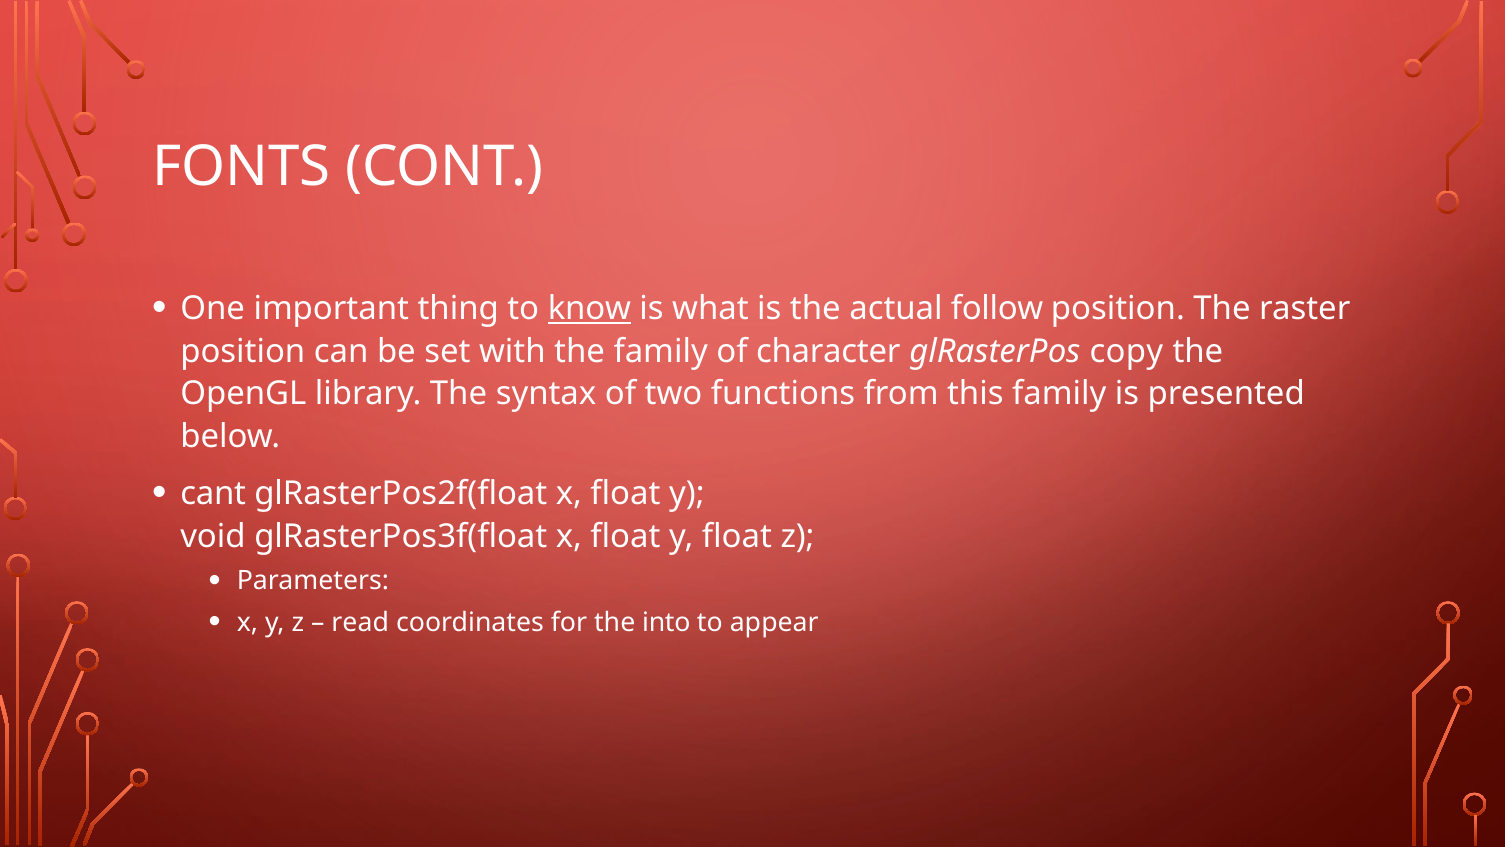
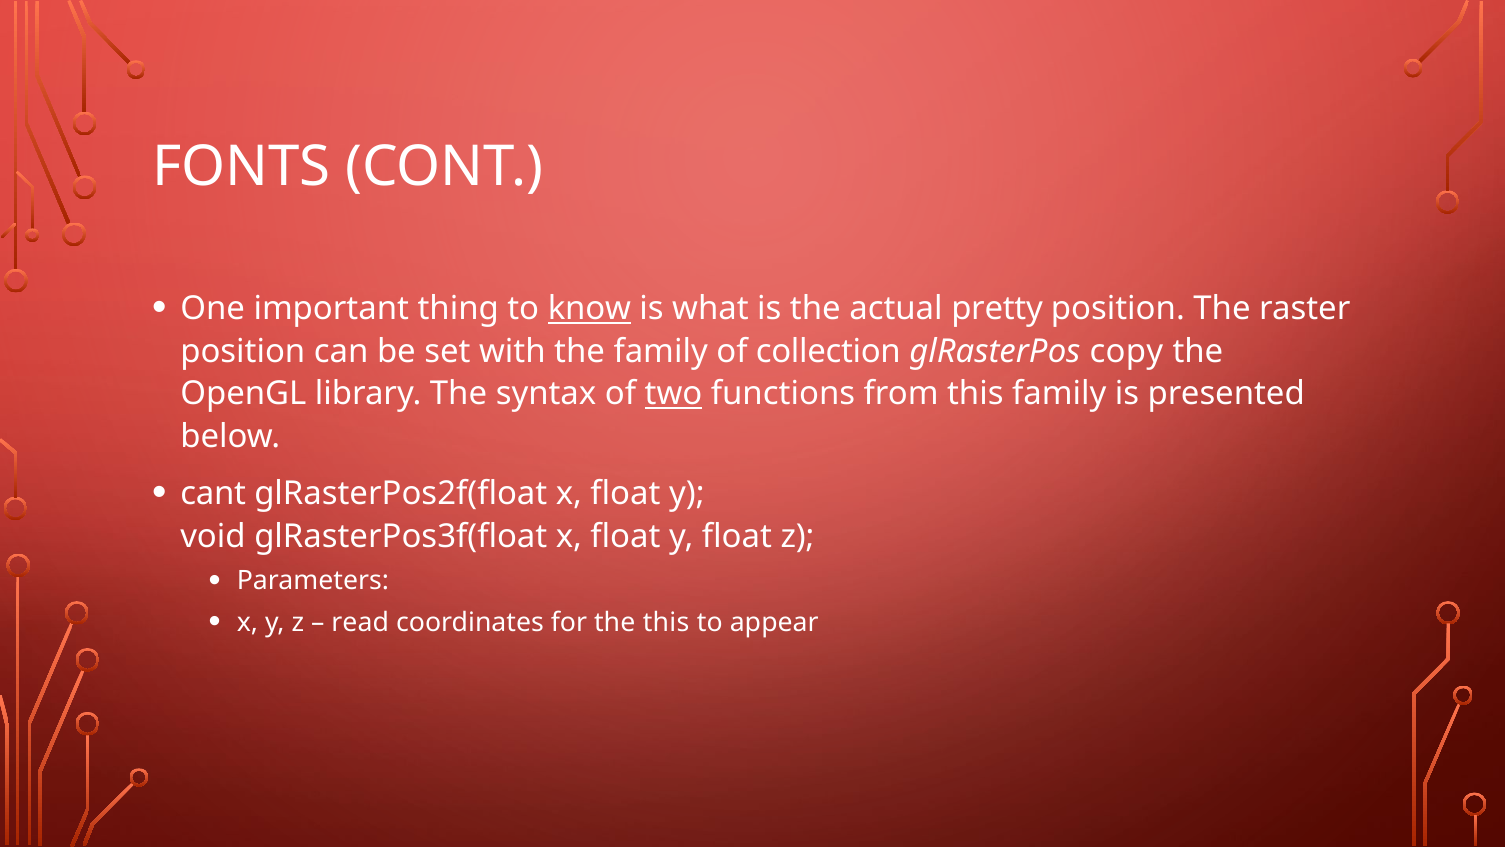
follow: follow -> pretty
character: character -> collection
two underline: none -> present
the into: into -> this
